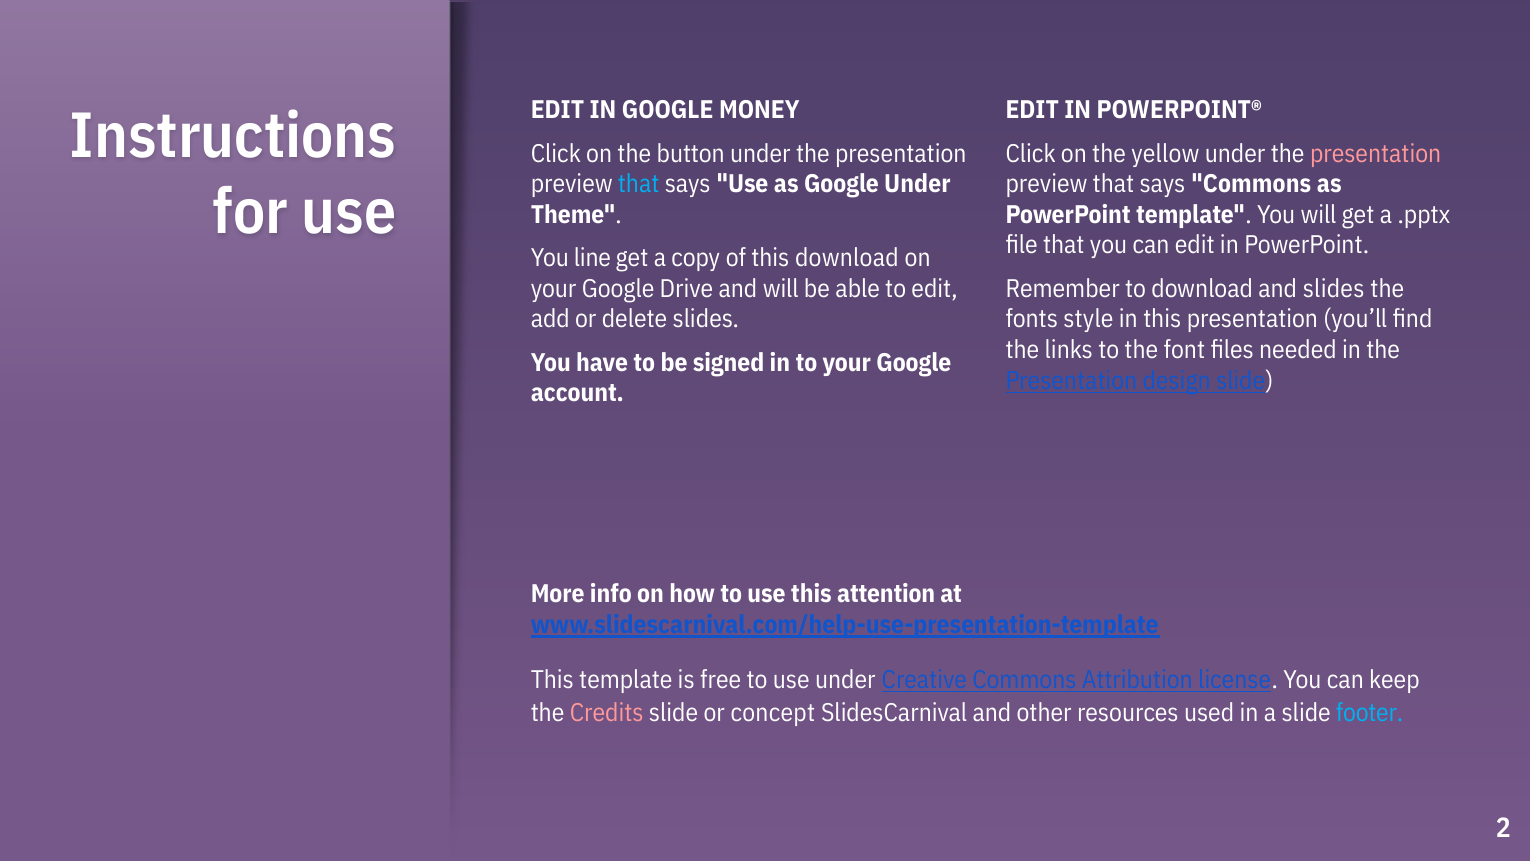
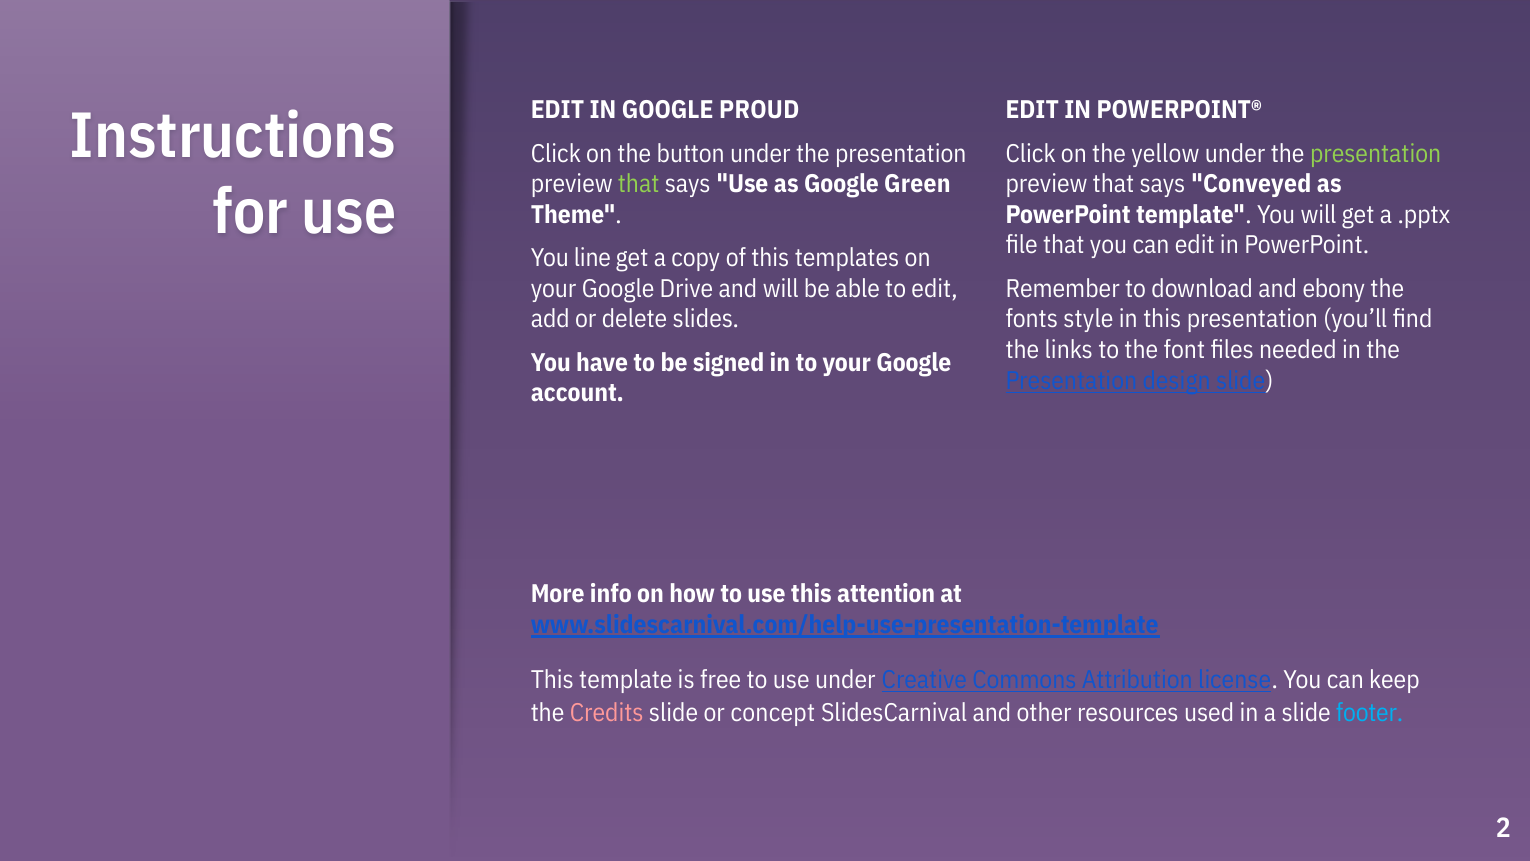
MONEY: MONEY -> PROUD
presentation at (1376, 154) colour: pink -> light green
that at (639, 184) colour: light blue -> light green
Google Under: Under -> Green
says Commons: Commons -> Conveyed
this download: download -> templates
and slides: slides -> ebony
